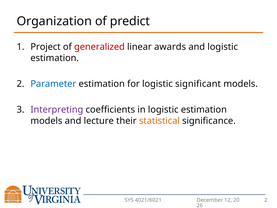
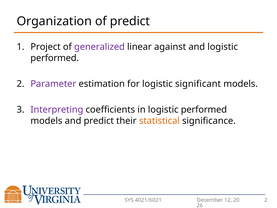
generalized colour: red -> purple
awards: awards -> against
estimation at (55, 58): estimation -> performed
Parameter colour: blue -> purple
in logistic estimation: estimation -> performed
and lecture: lecture -> predict
